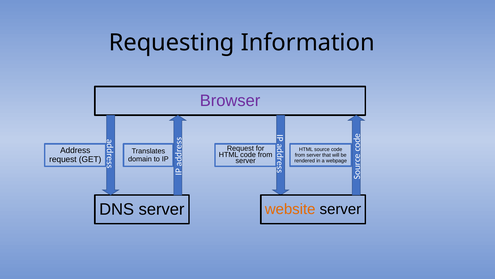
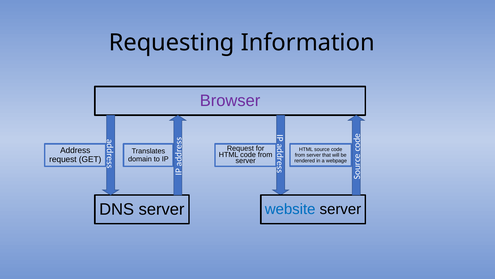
website colour: orange -> blue
